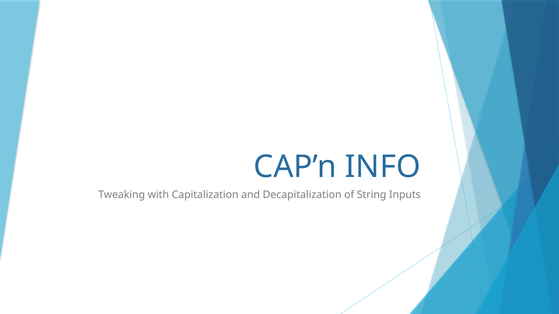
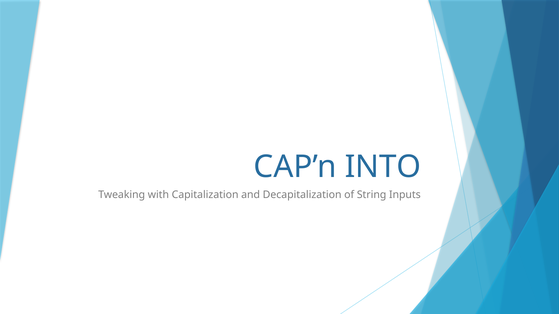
INFO: INFO -> INTO
